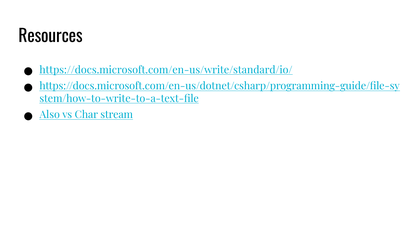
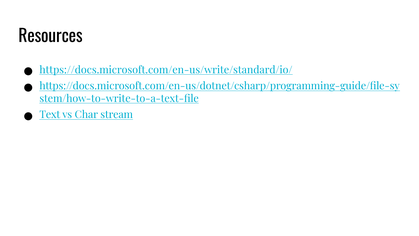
Also: Also -> Text
